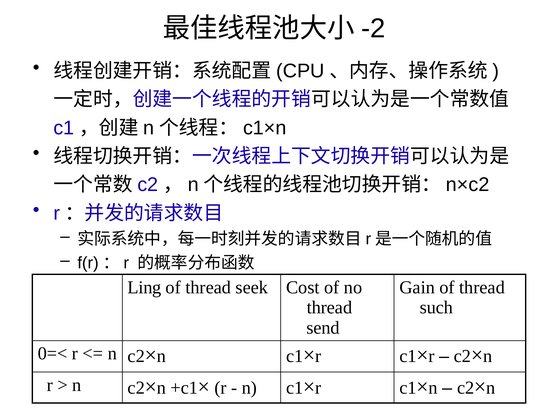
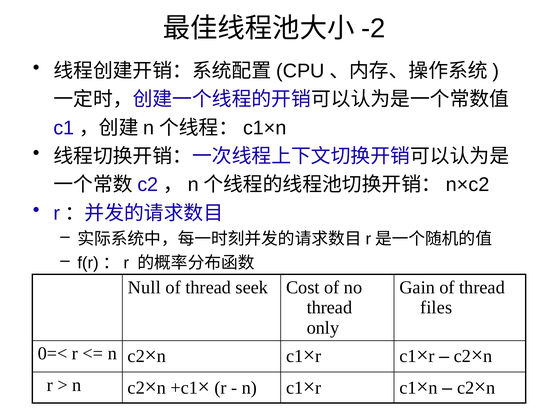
Ling: Ling -> Null
such: such -> files
send: send -> only
